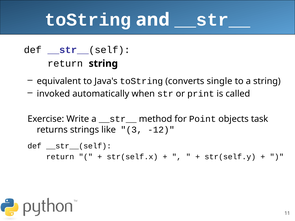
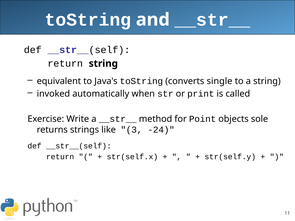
task: task -> sole
-12: -12 -> -24
